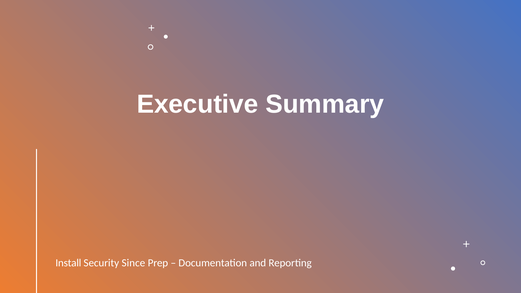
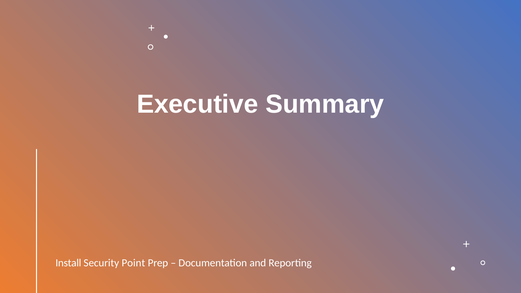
Since: Since -> Point
